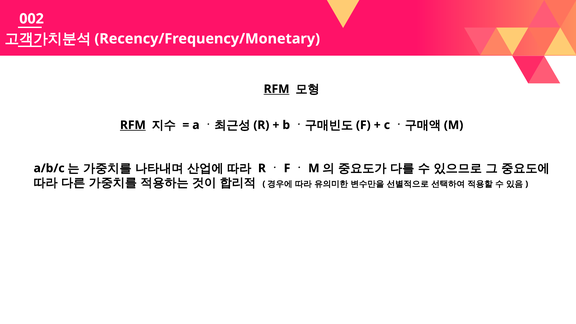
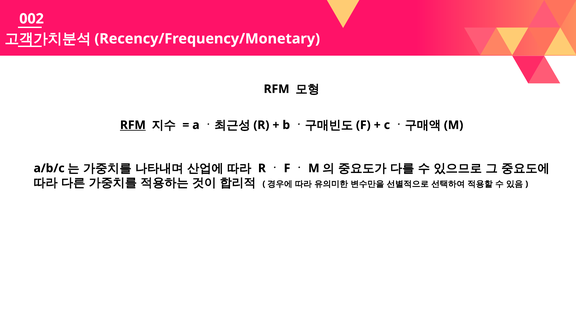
RFM at (277, 89) underline: present -> none
